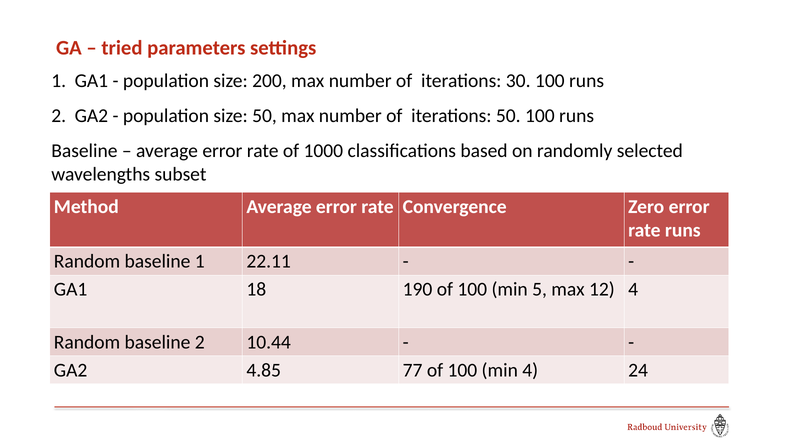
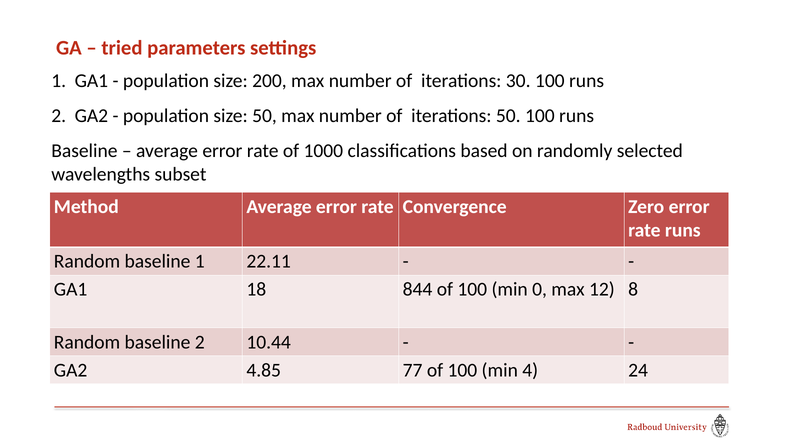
190: 190 -> 844
5: 5 -> 0
12 4: 4 -> 8
